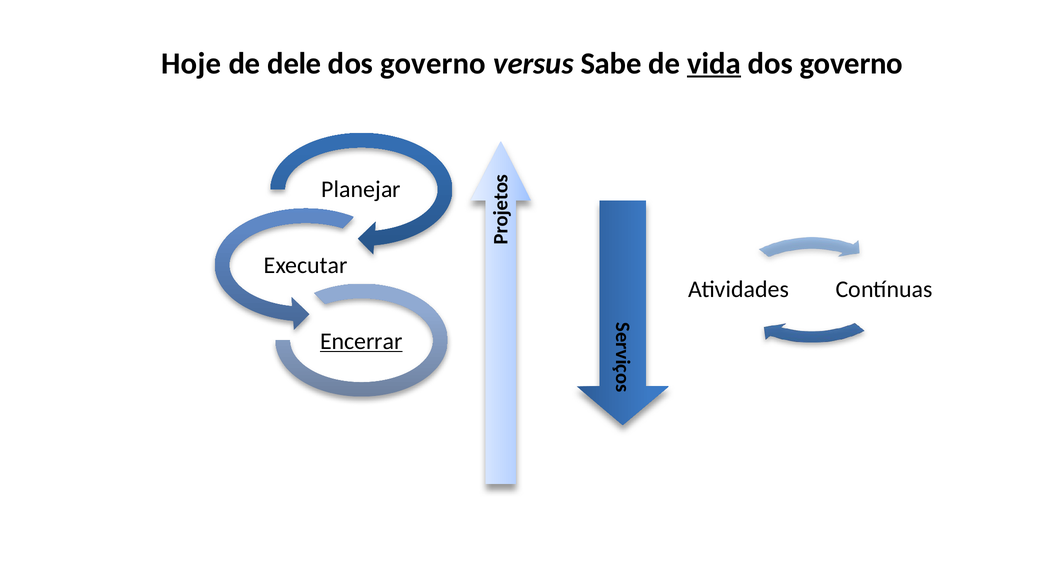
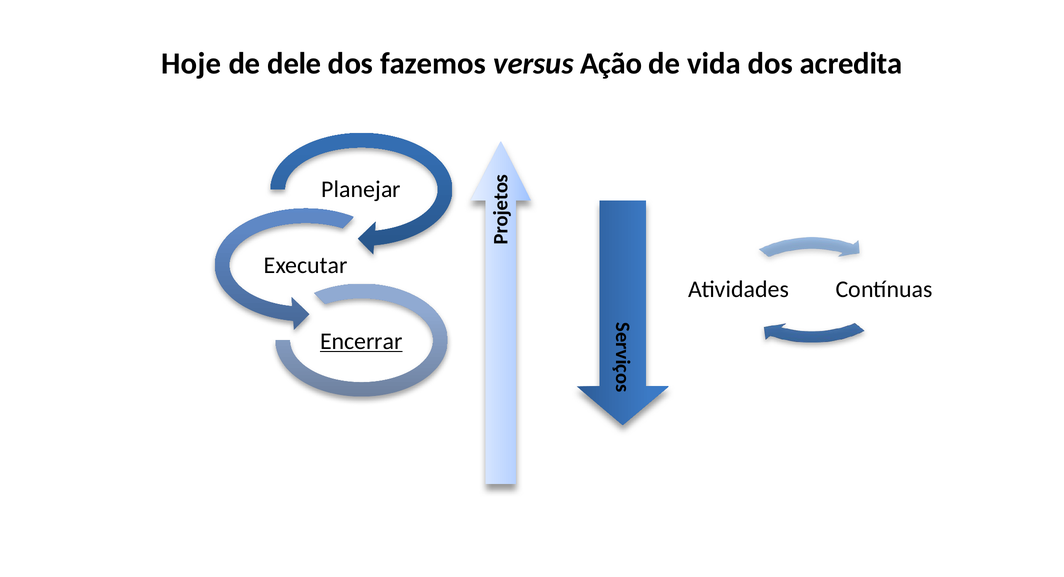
governo at (433, 63): governo -> fazemos
Sabe: Sabe -> Ação
vida underline: present -> none
governo at (851, 63): governo -> acredita
